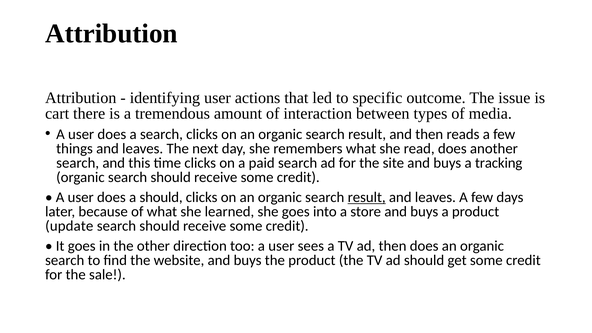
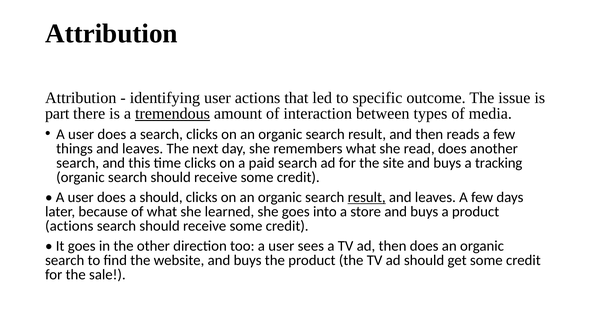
cart: cart -> part
tremendous underline: none -> present
update at (69, 226): update -> actions
